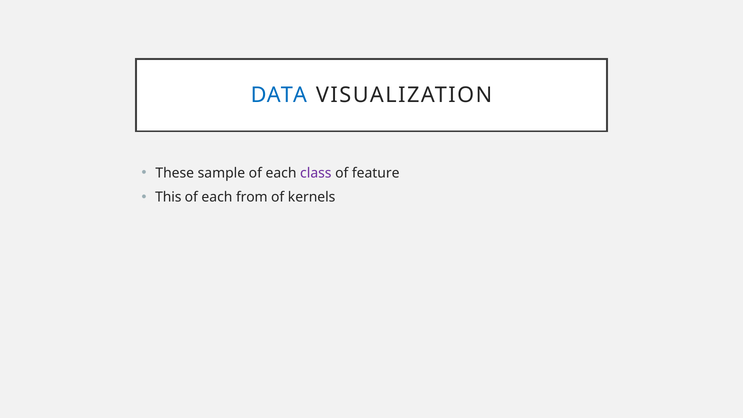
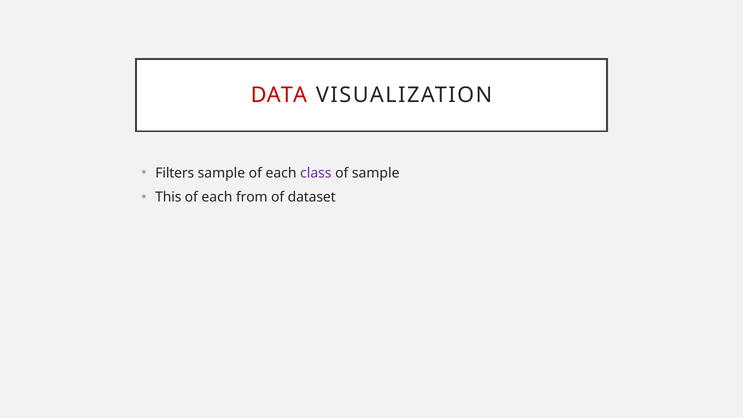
DATA colour: blue -> red
These: These -> Filters
of feature: feature -> sample
kernels: kernels -> dataset
